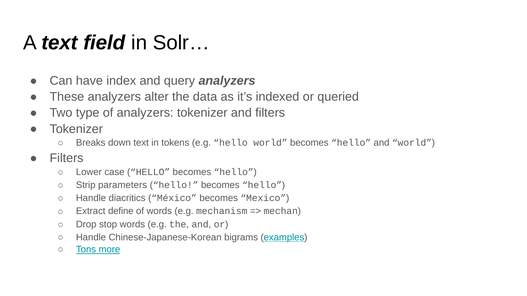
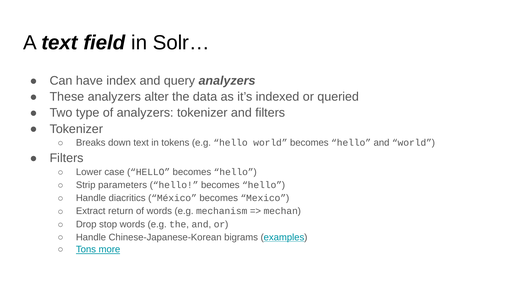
define: define -> return
